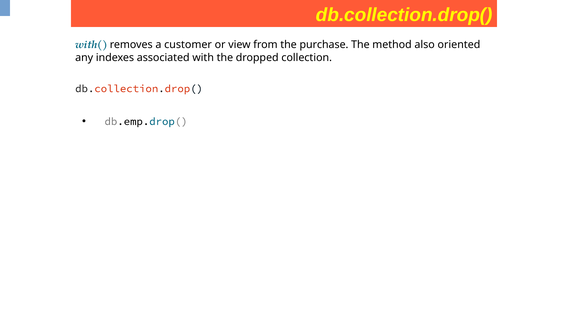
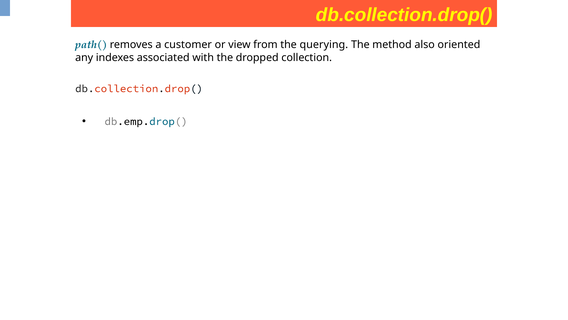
with(: with( -> path(
purchase: purchase -> querying
